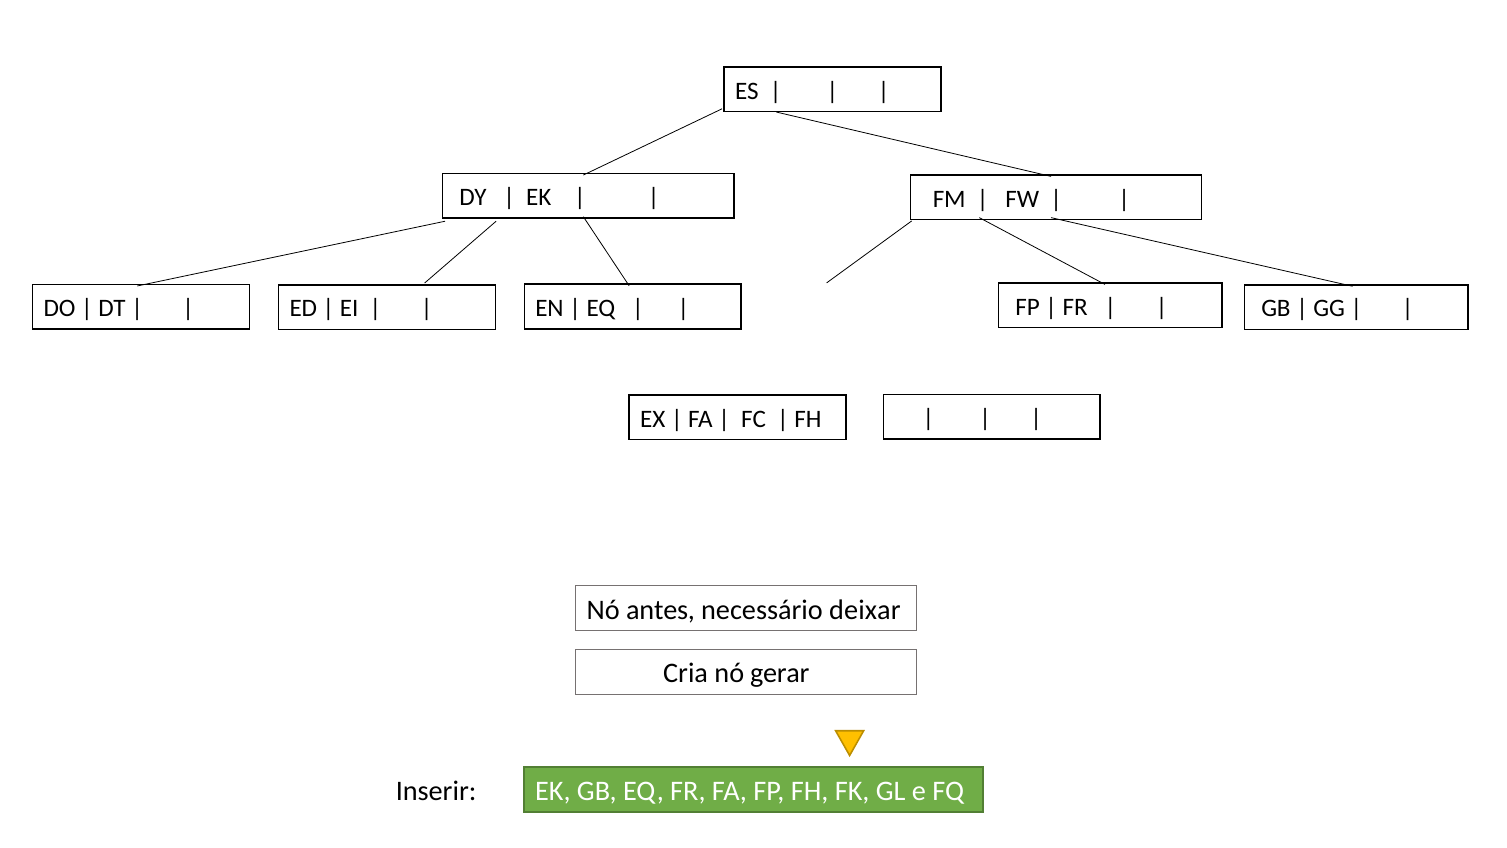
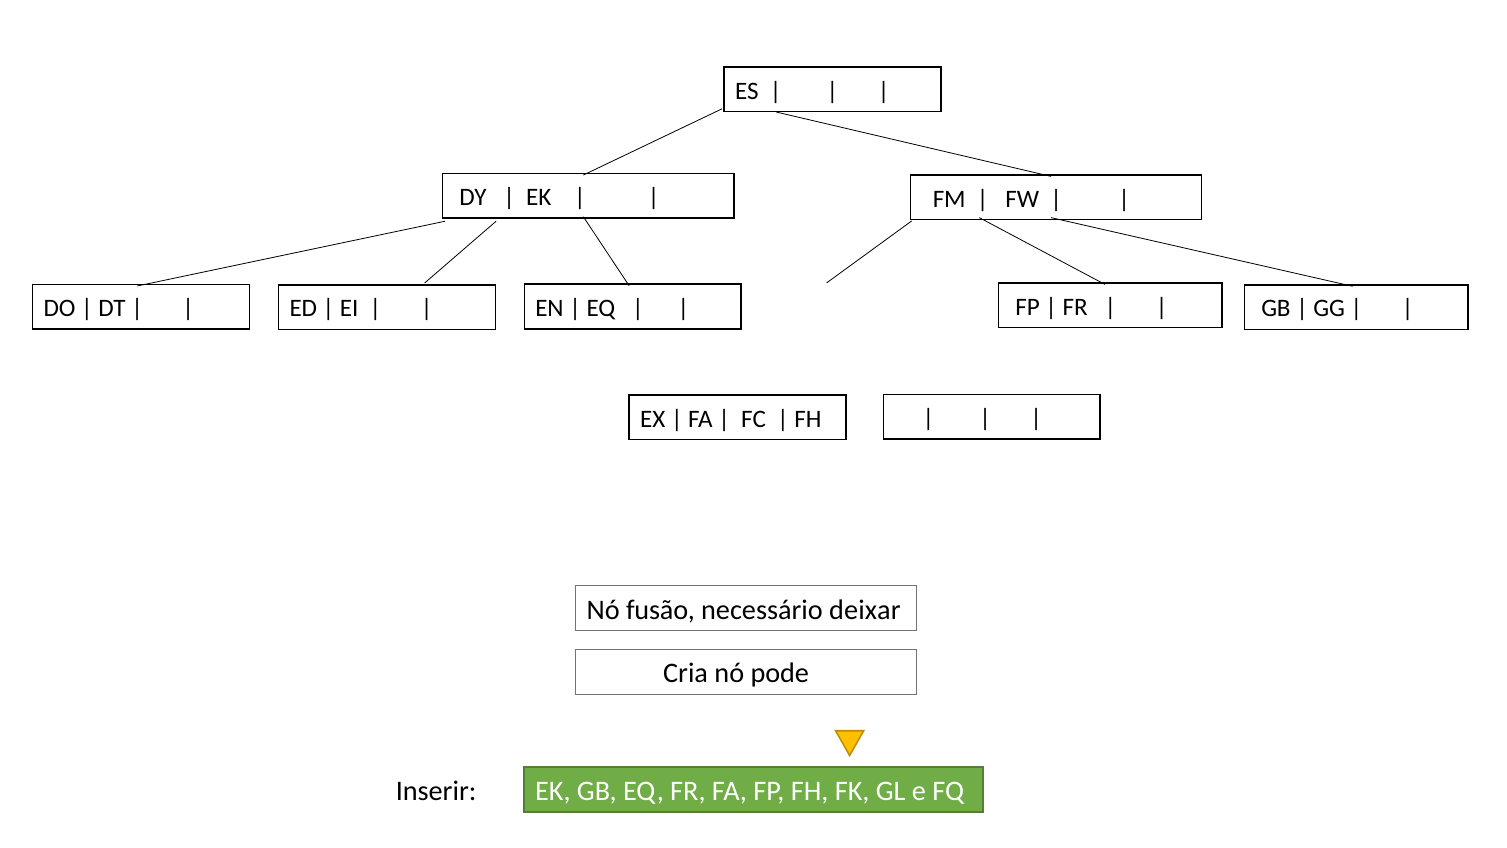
antes: antes -> fusão
gerar: gerar -> pode
